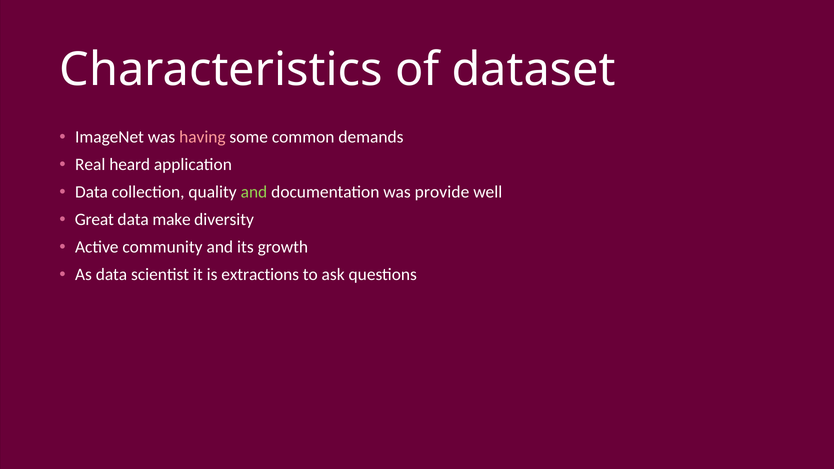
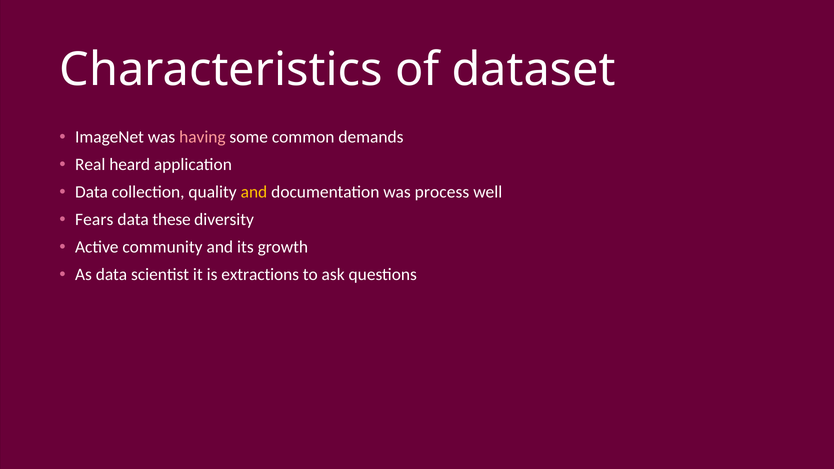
and at (254, 192) colour: light green -> yellow
provide: provide -> process
Great: Great -> Fears
make: make -> these
